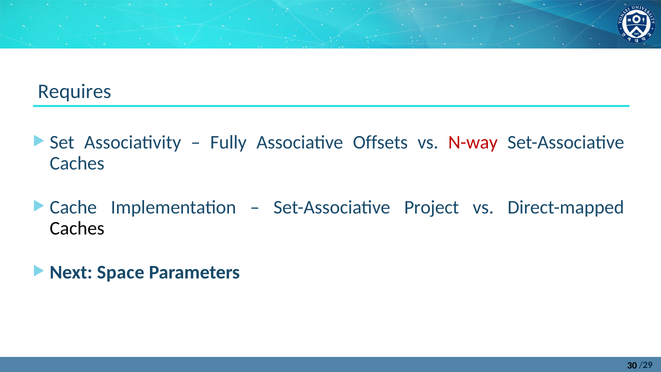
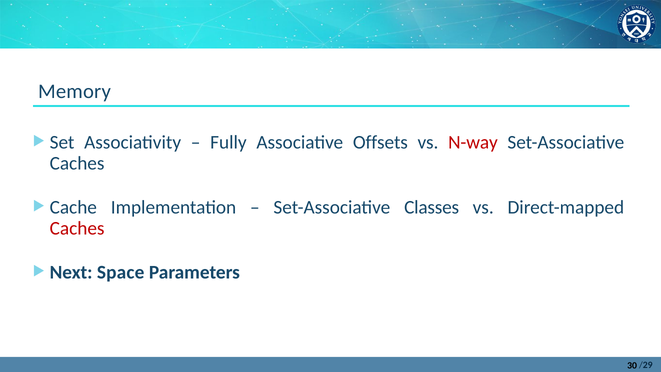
Requires: Requires -> Memory
Project: Project -> Classes
Caches at (77, 228) colour: black -> red
